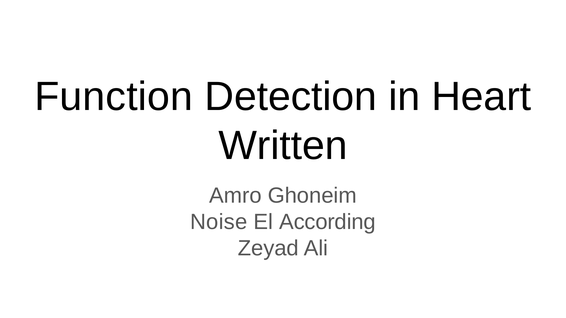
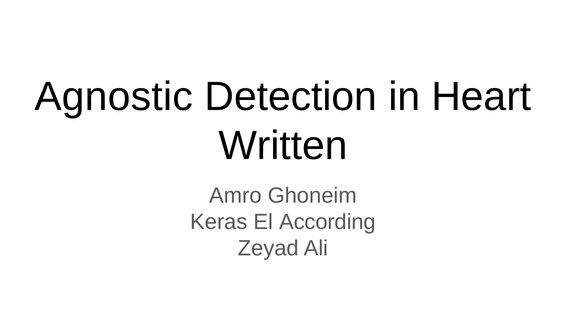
Function: Function -> Agnostic
Noise: Noise -> Keras
